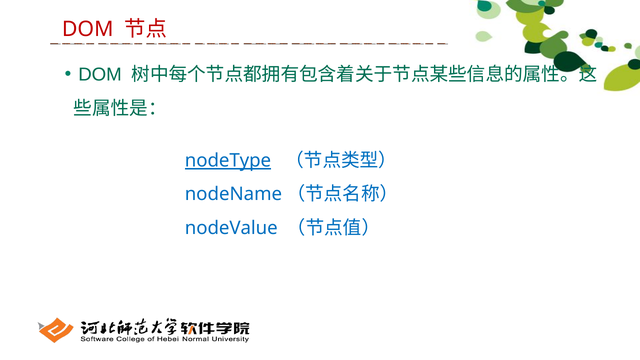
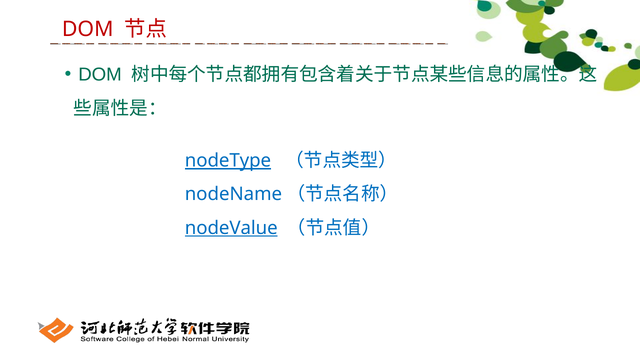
nodeValue underline: none -> present
